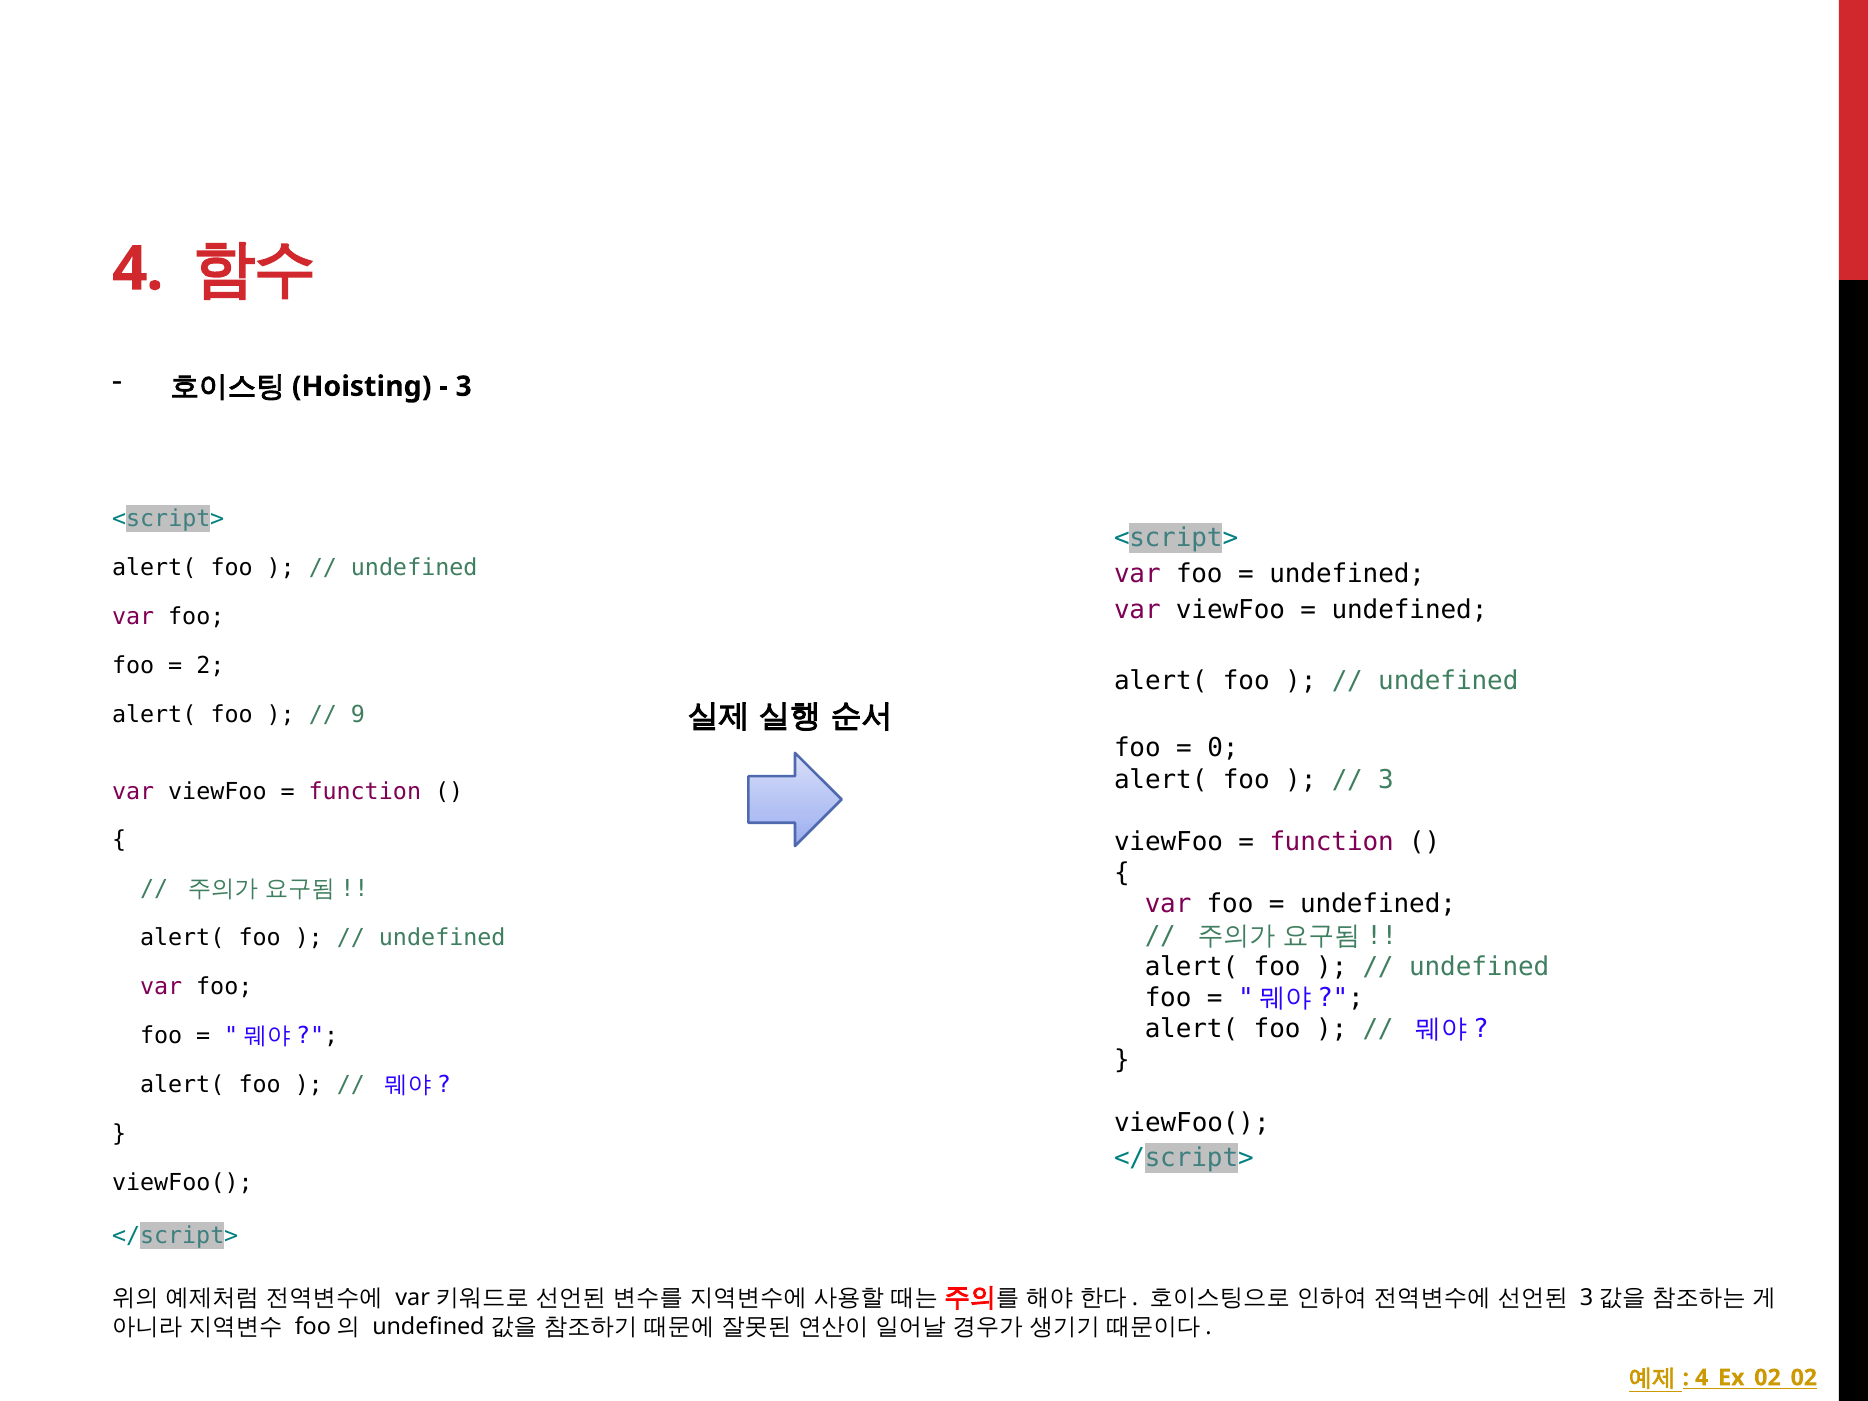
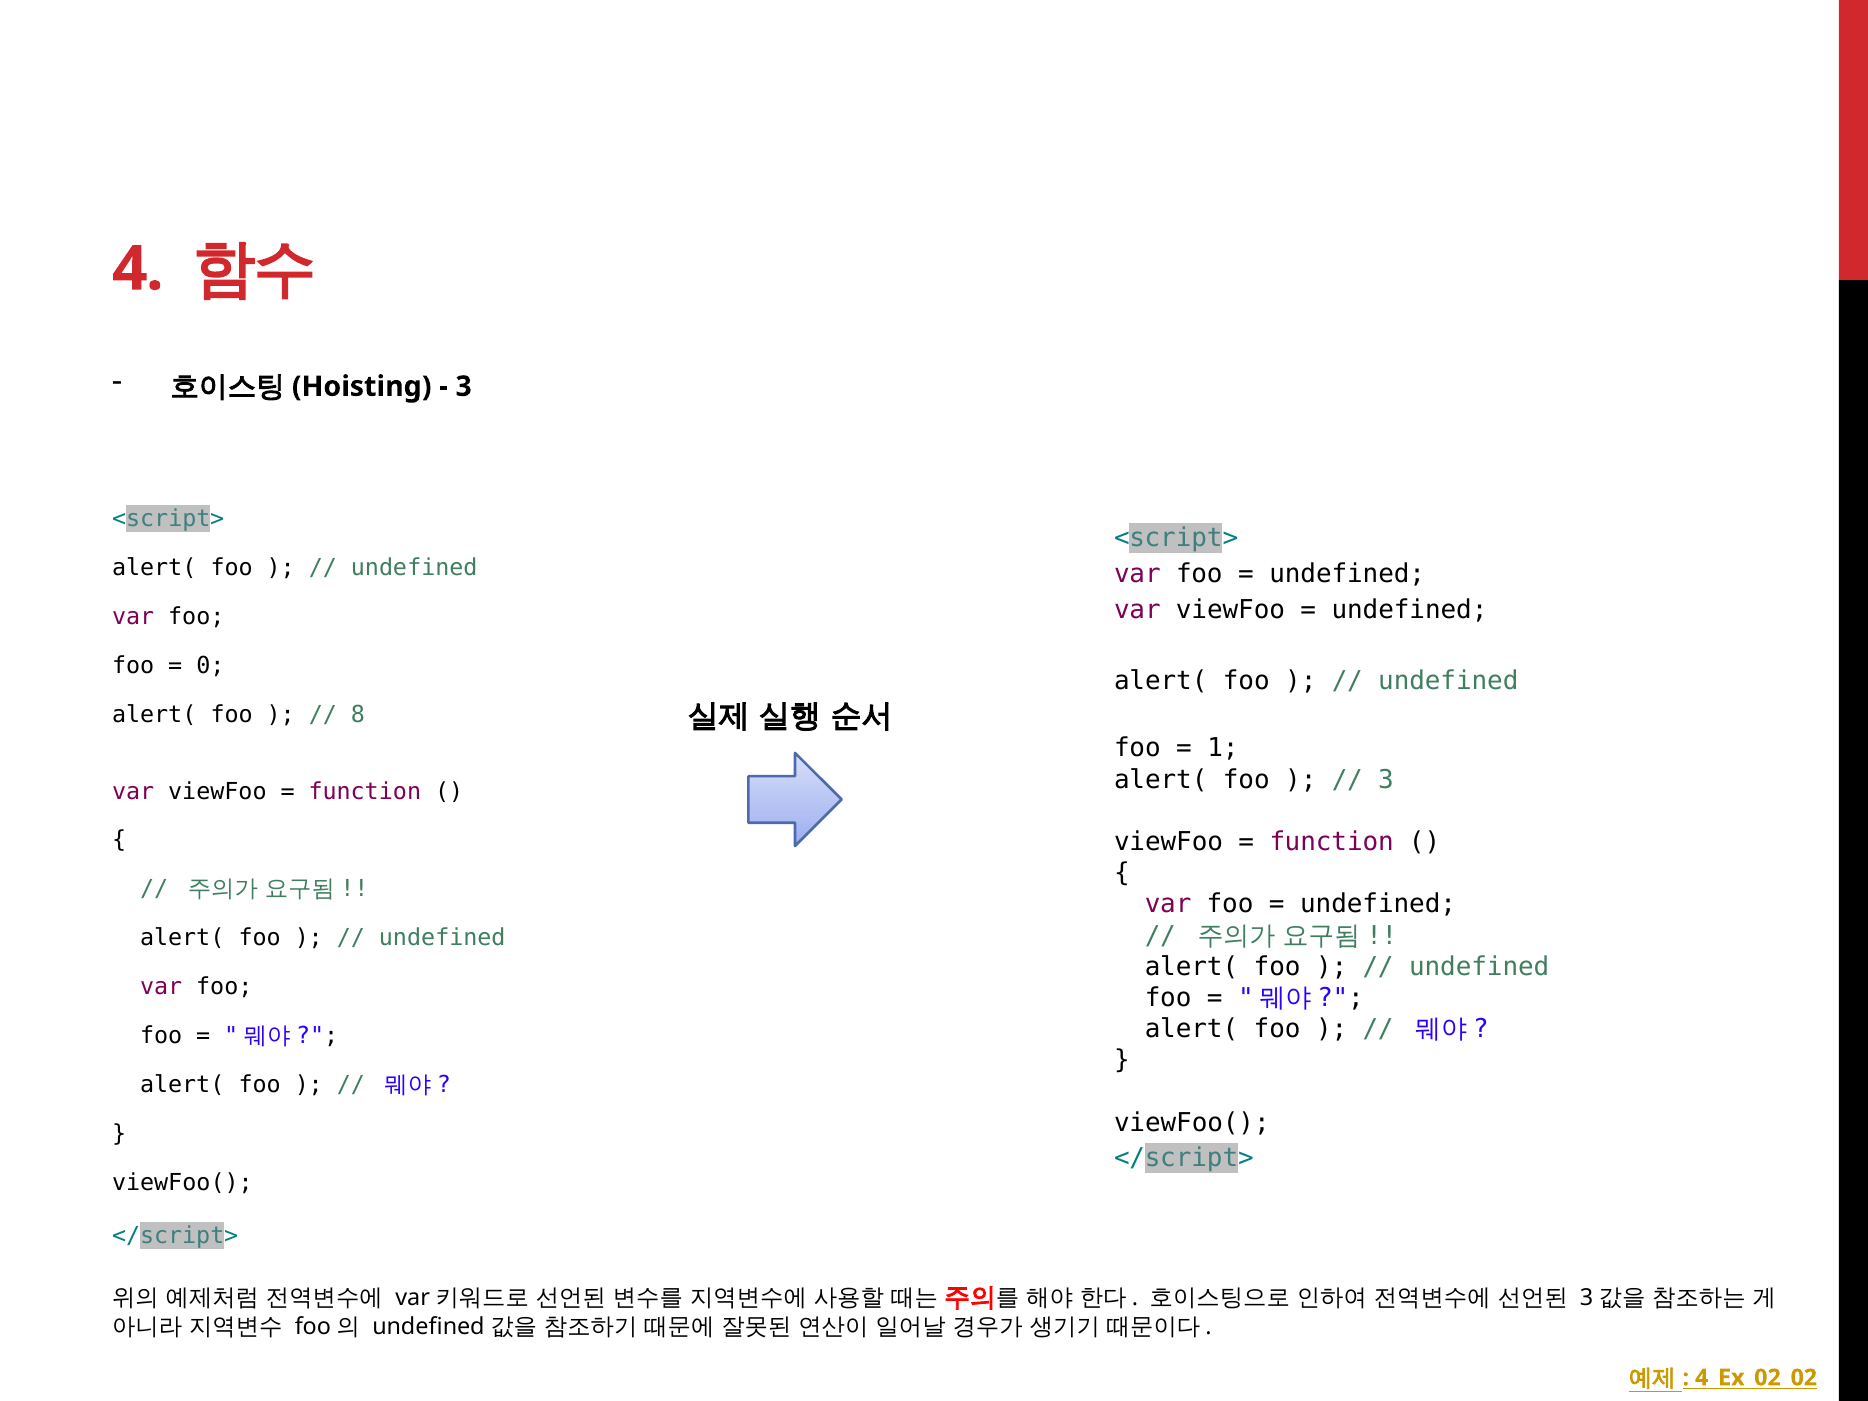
2: 2 -> 0
9: 9 -> 8
0: 0 -> 1
